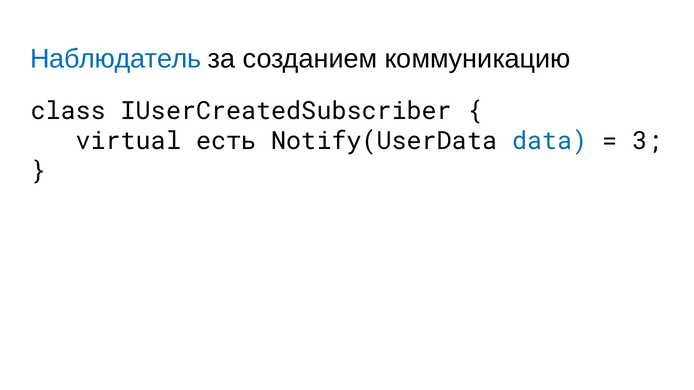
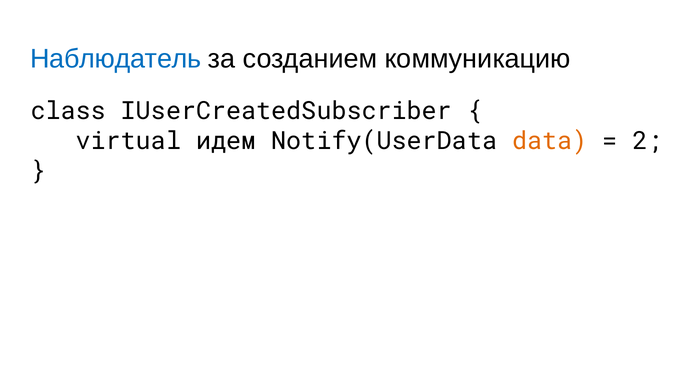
есть: есть -> идем
data colour: blue -> orange
3: 3 -> 2
